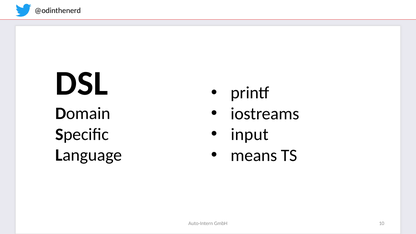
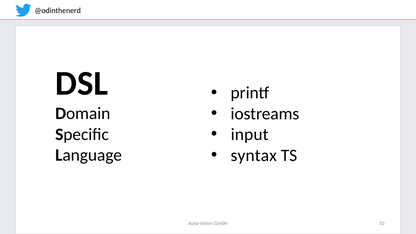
means: means -> syntax
